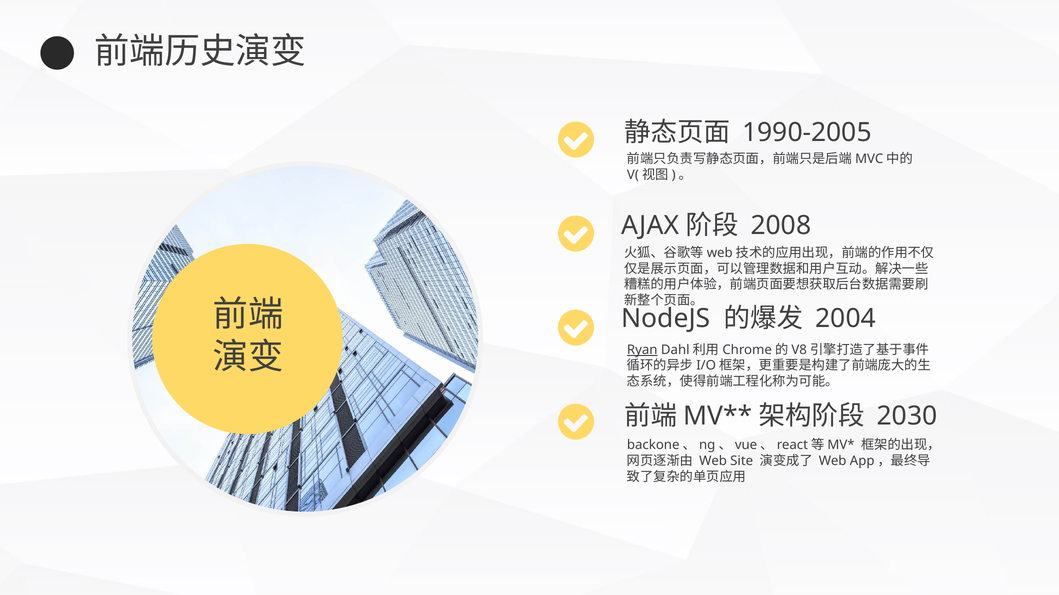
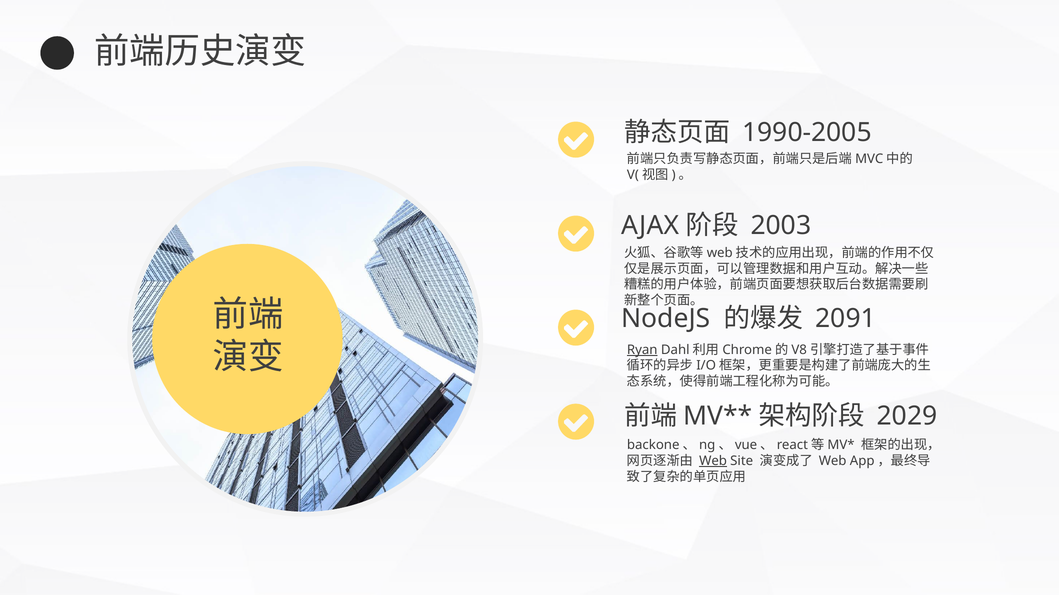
2008: 2008 -> 2003
2004: 2004 -> 2091
2030: 2030 -> 2029
Web at (713, 461) underline: none -> present
